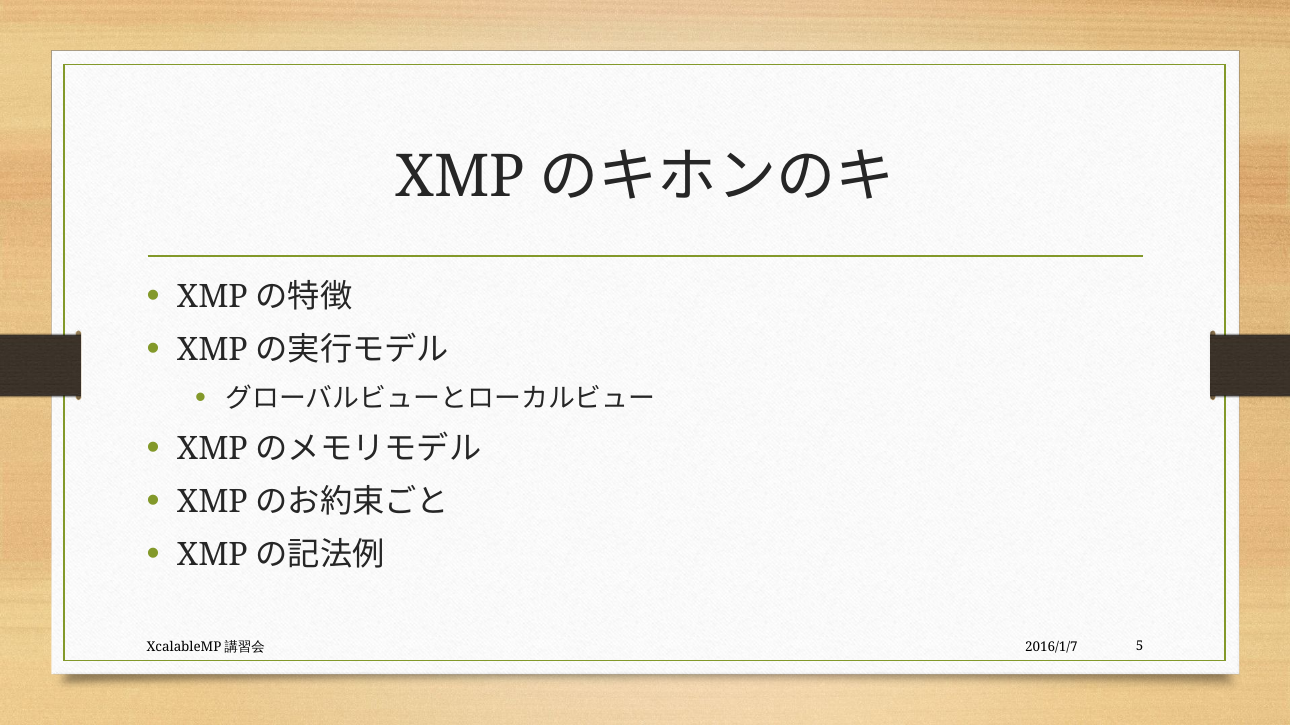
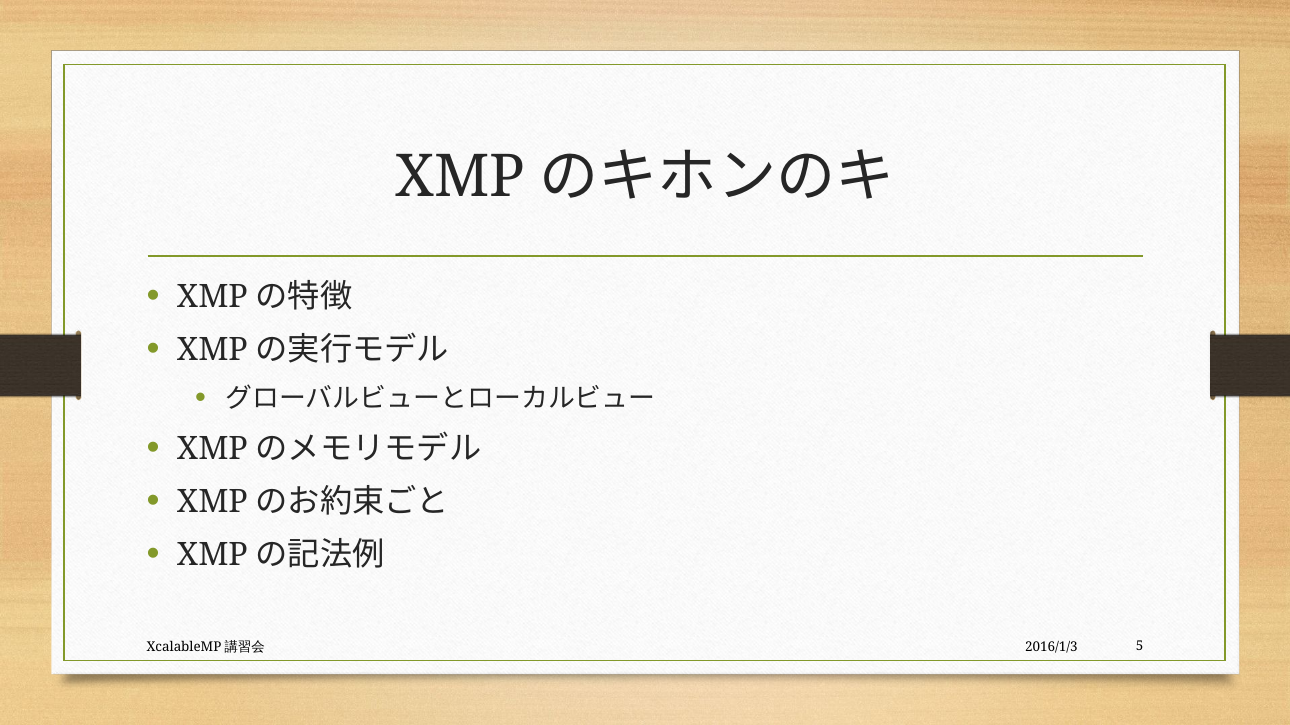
2016/1/7: 2016/1/7 -> 2016/1/3
